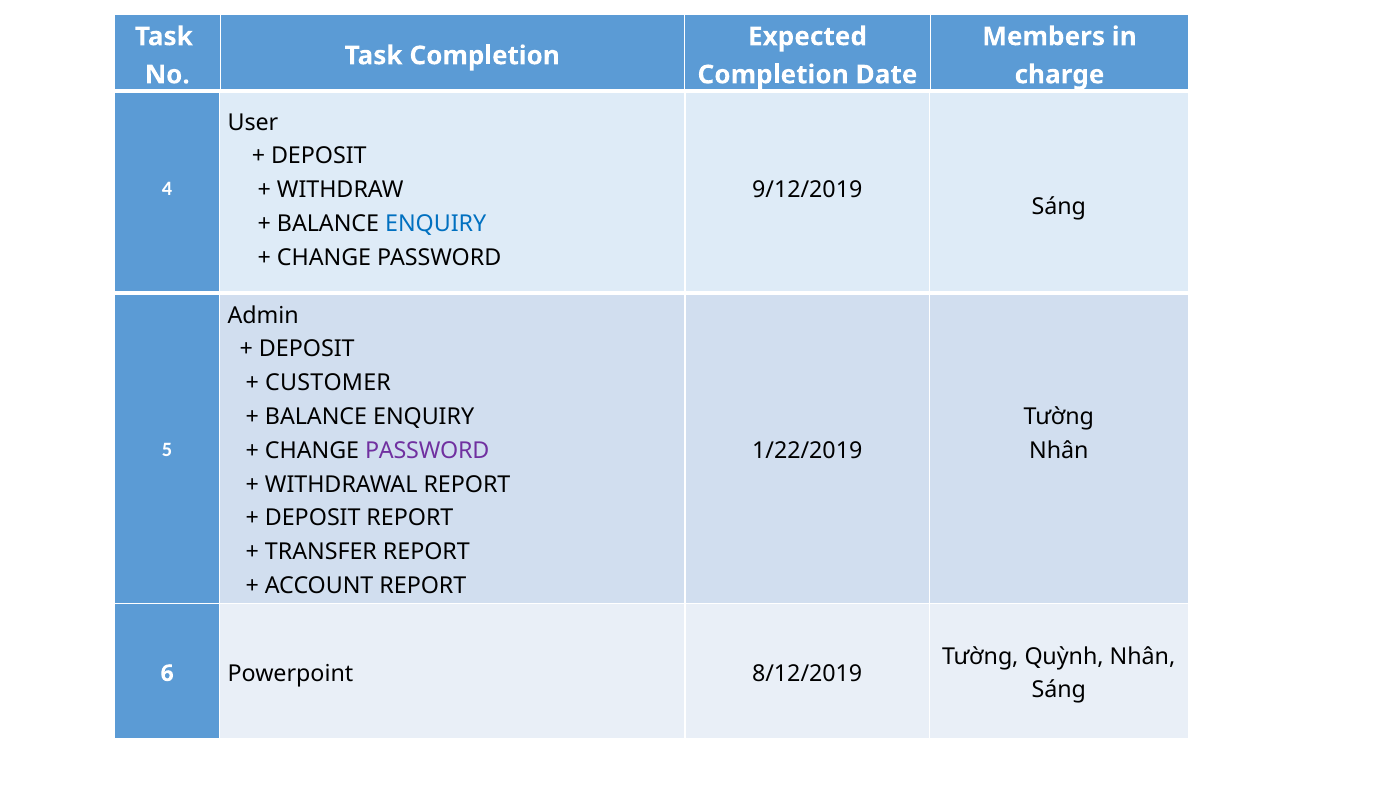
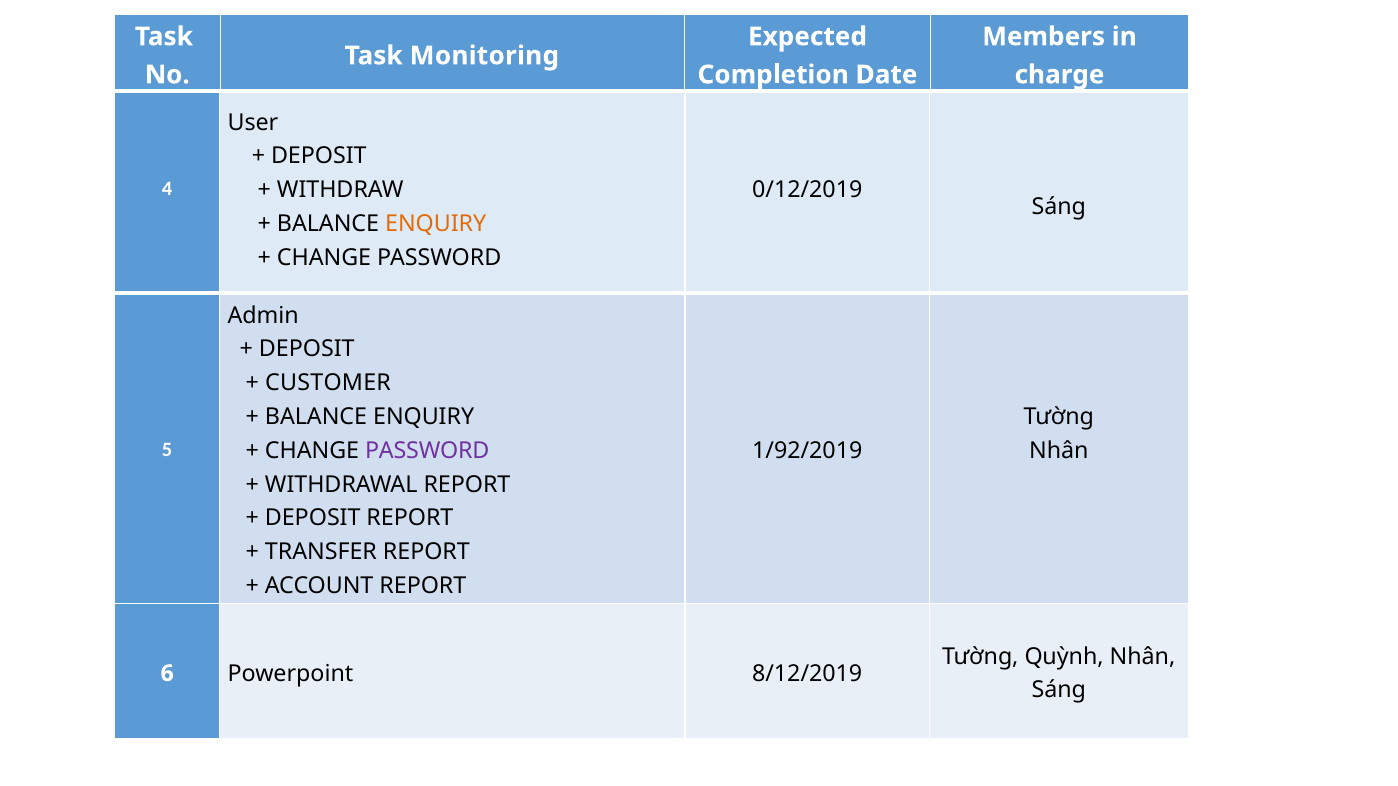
Task Completion: Completion -> Monitoring
9/12/2019: 9/12/2019 -> 0/12/2019
ENQUIRY at (436, 224) colour: blue -> orange
1/22/2019: 1/22/2019 -> 1/92/2019
